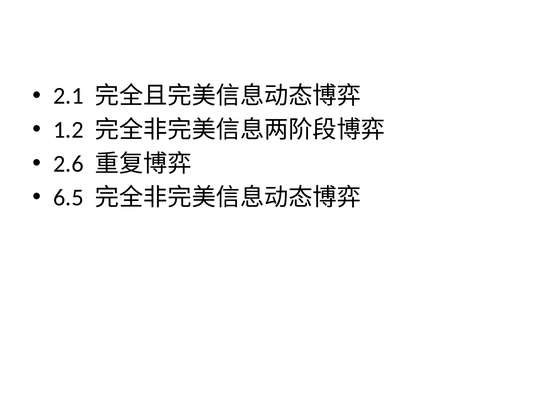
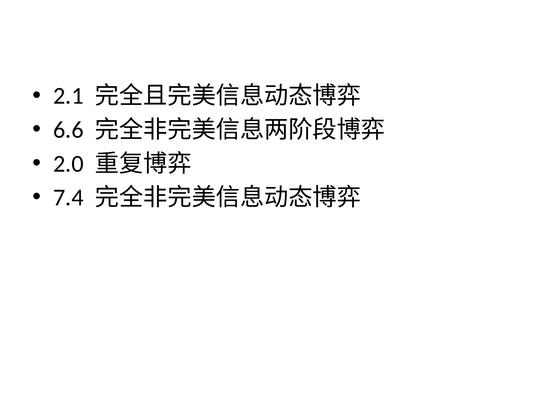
1.2: 1.2 -> 6.6
2.6: 2.6 -> 2.0
6.5: 6.5 -> 7.4
